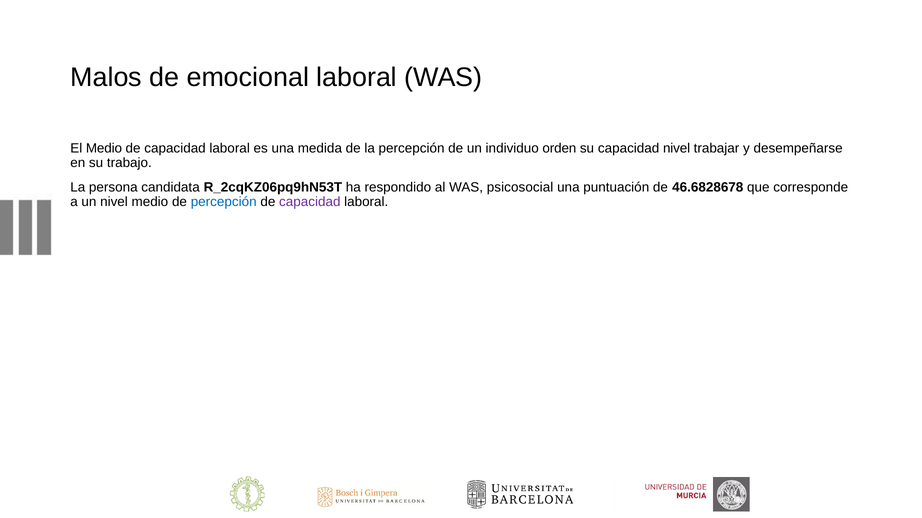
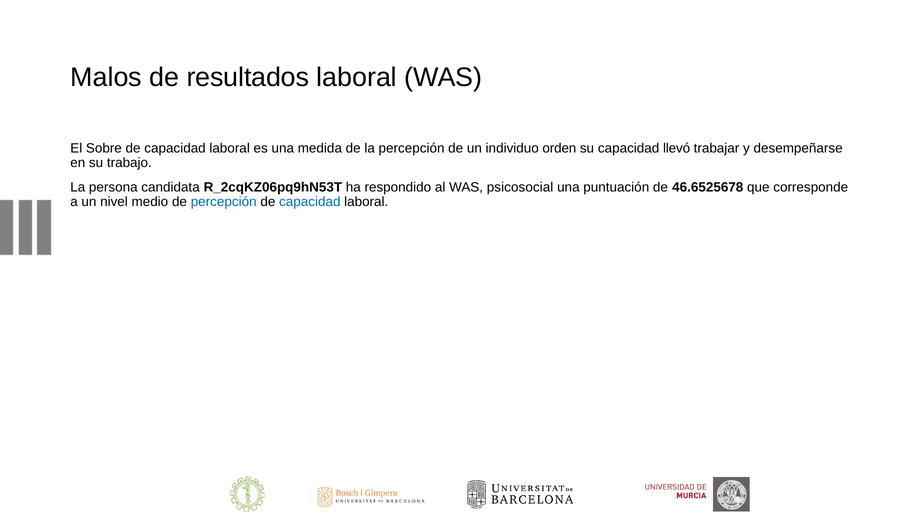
emocional: emocional -> resultados
El Medio: Medio -> Sobre
capacidad nivel: nivel -> llevó
46.6828678: 46.6828678 -> 46.6525678
capacidad at (310, 202) colour: purple -> blue
